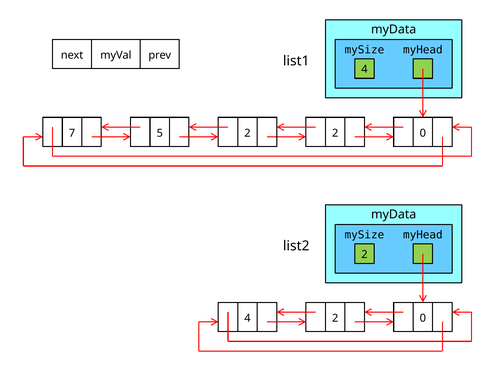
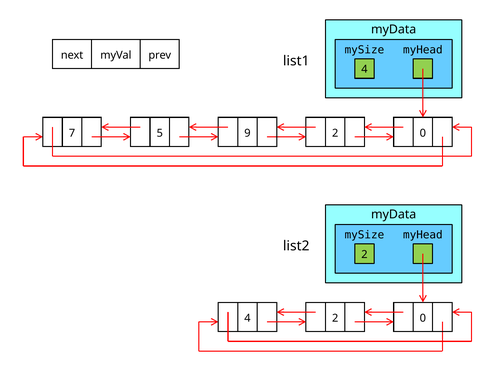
7 2: 2 -> 9
